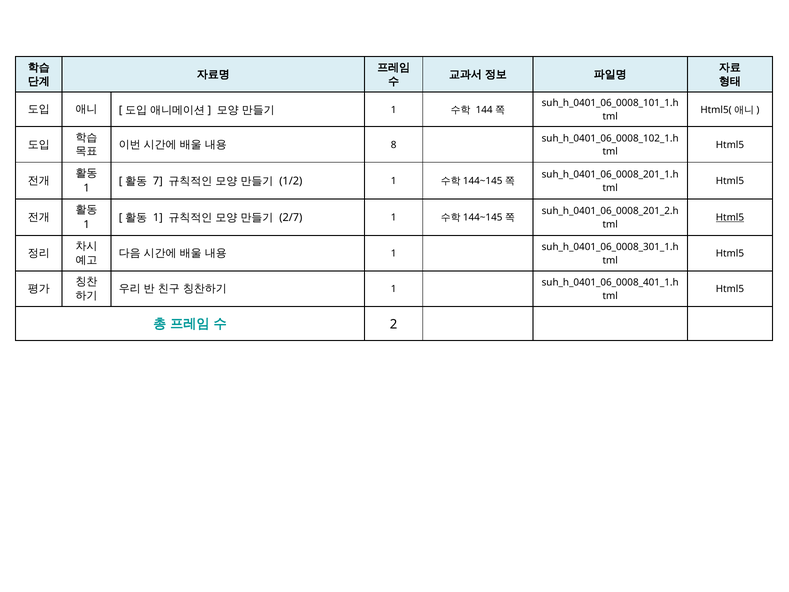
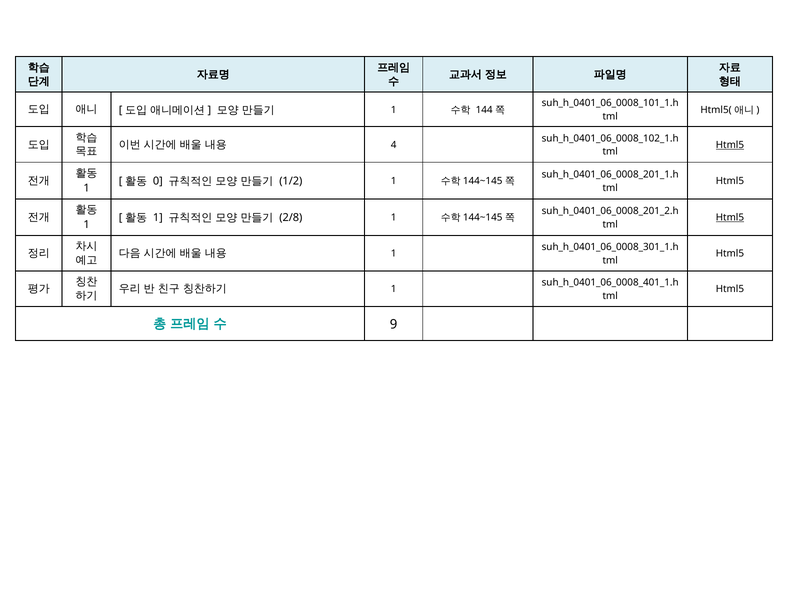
8: 8 -> 4
Html5 at (730, 145) underline: none -> present
7: 7 -> 0
2/7: 2/7 -> 2/8
2: 2 -> 9
